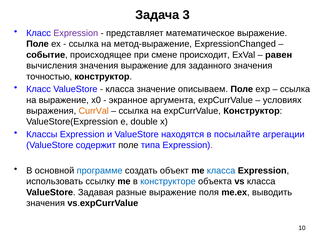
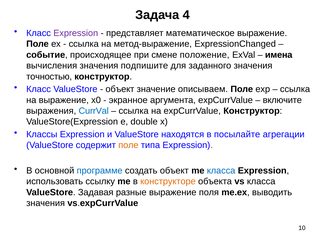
3: 3 -> 4
происходит: происходит -> положение
равен: равен -> имена
значения выражение: выражение -> подпишите
класса at (120, 89): класса -> объект
условиях: условиях -> включите
CurrVal colour: orange -> blue
поле at (128, 145) colour: black -> orange
конструкторе colour: blue -> orange
